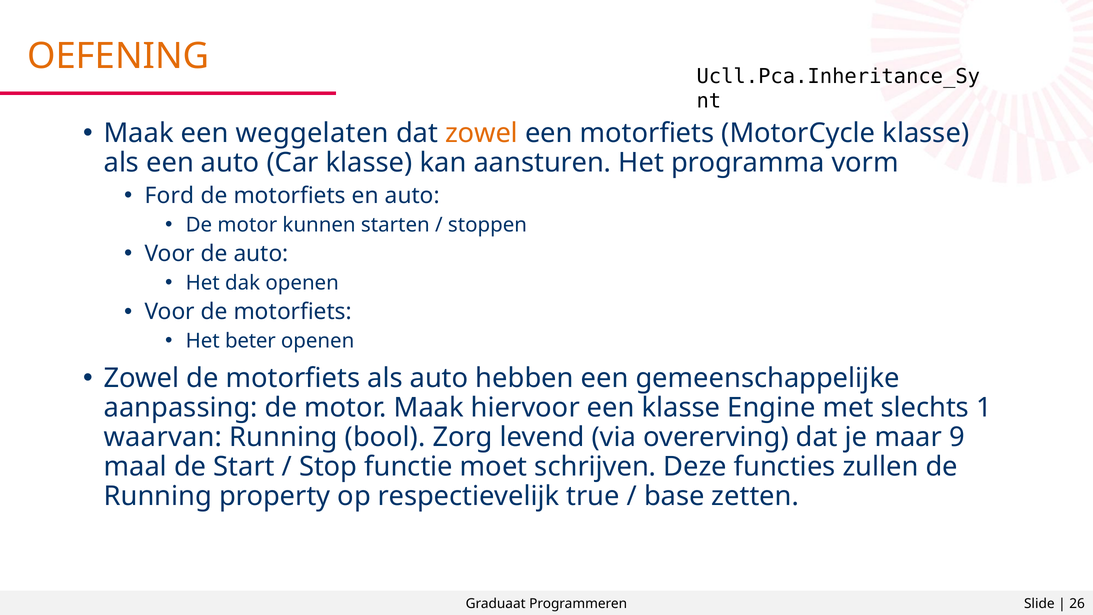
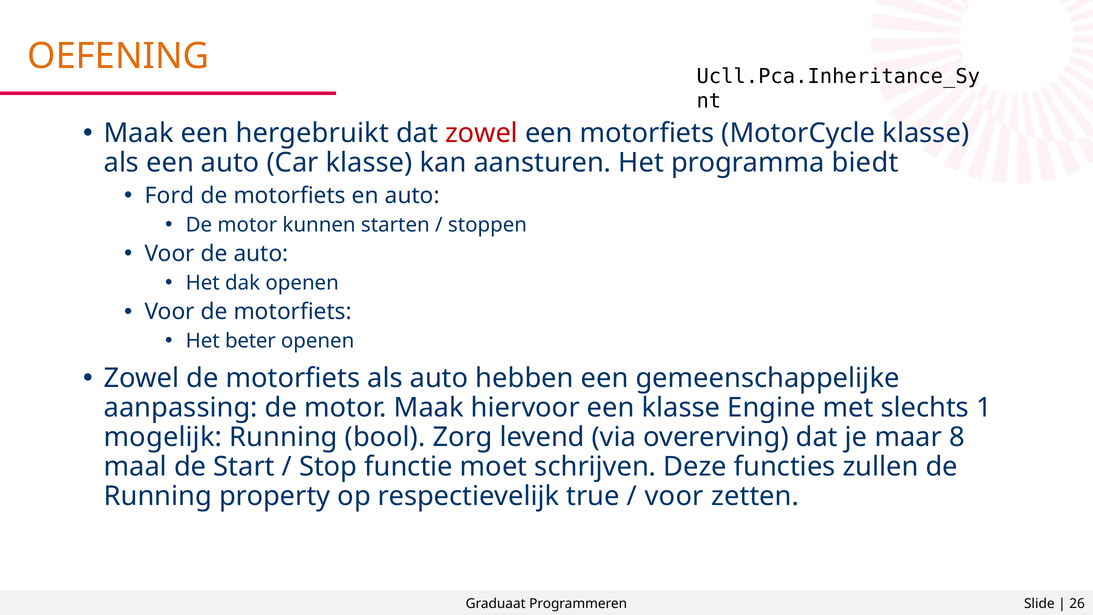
weggelaten: weggelaten -> hergebruikt
zowel at (482, 133) colour: orange -> red
vorm: vorm -> biedt
waarvan: waarvan -> mogelijk
9: 9 -> 8
base at (674, 496): base -> voor
